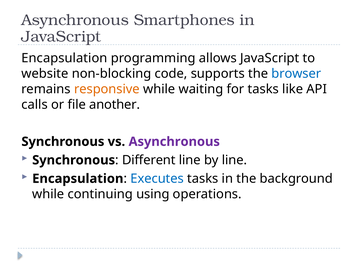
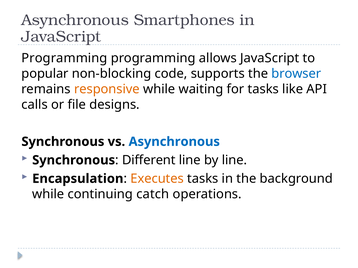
Encapsulation at (64, 58): Encapsulation -> Programming
website: website -> popular
another: another -> designs
Asynchronous at (174, 142) colour: purple -> blue
Executes colour: blue -> orange
using: using -> catch
